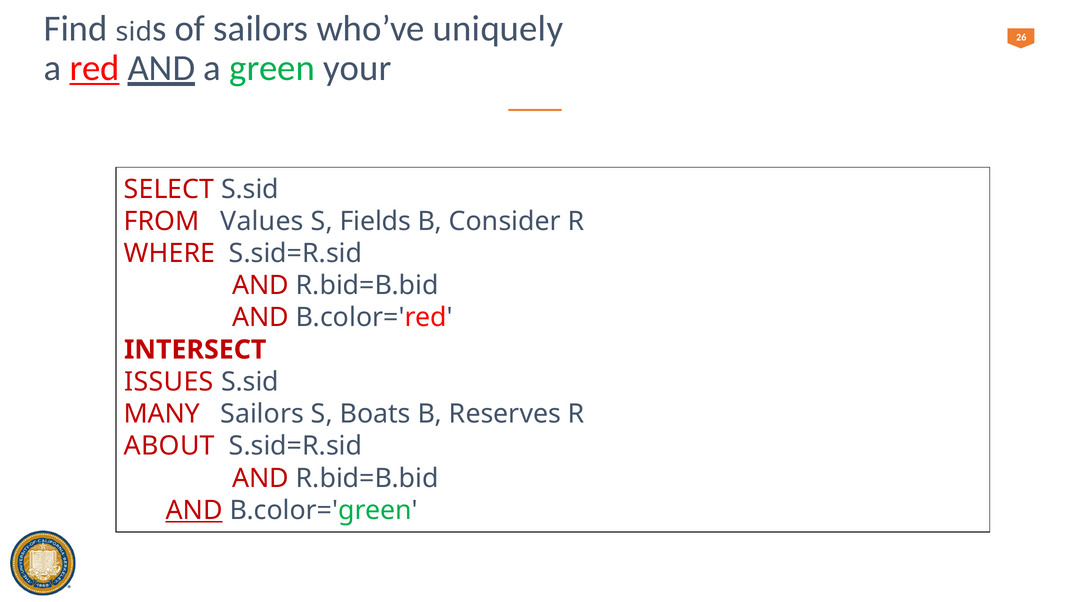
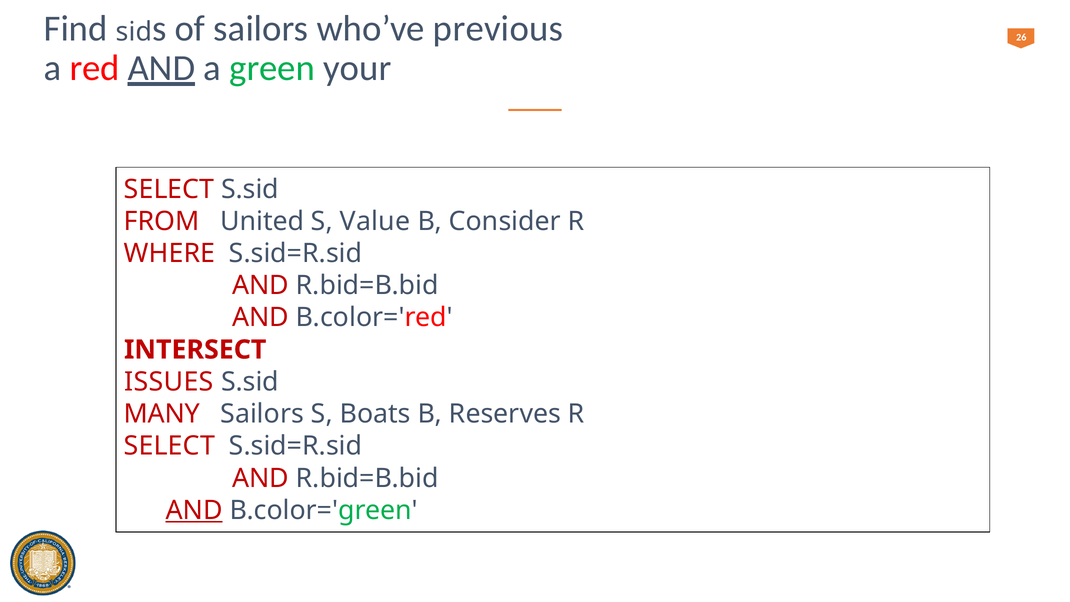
uniquely: uniquely -> previous
red underline: present -> none
Values: Values -> United
Fields: Fields -> Value
ABOUT at (169, 446): ABOUT -> SELECT
